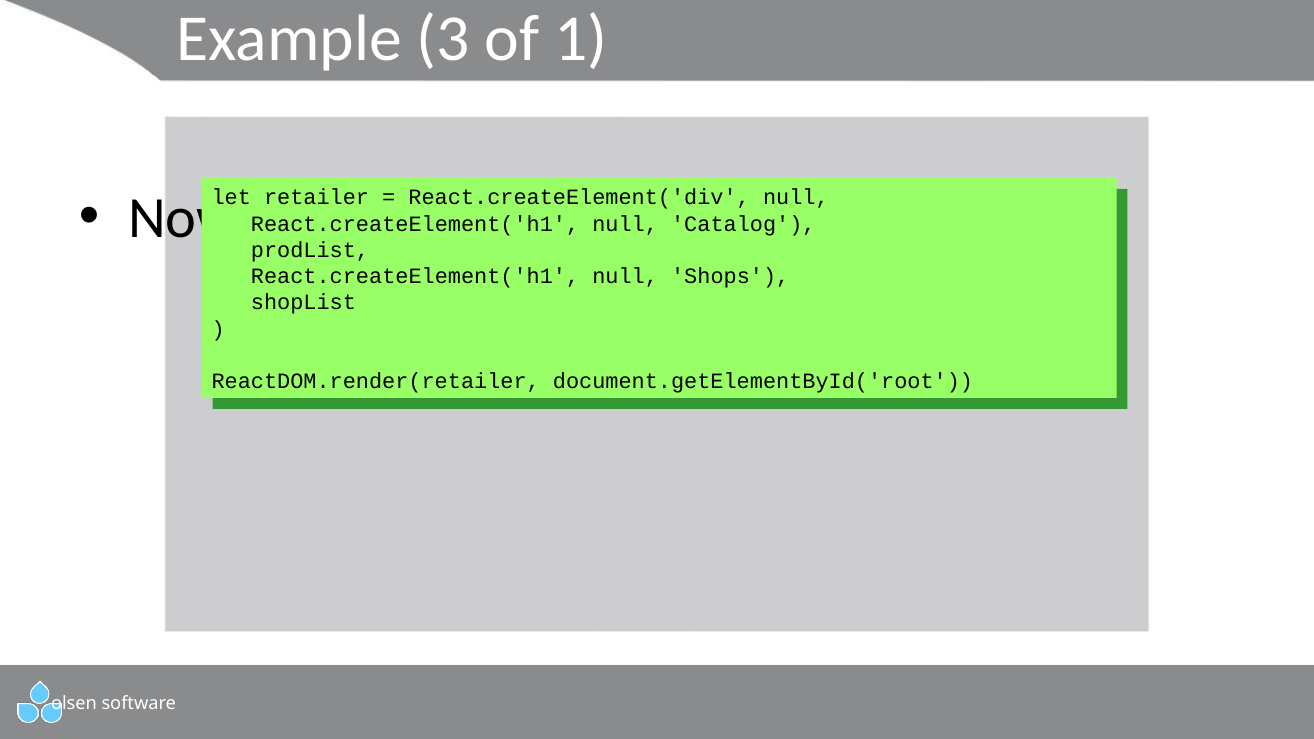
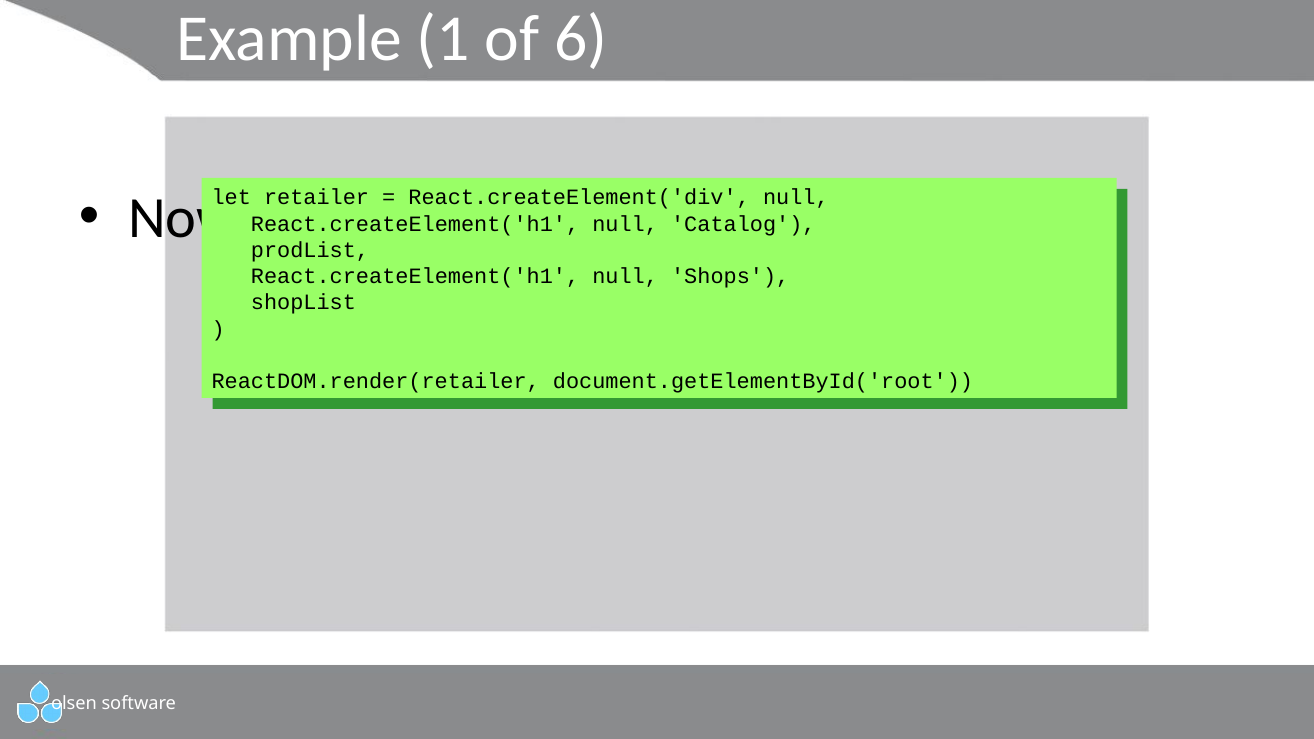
3: 3 -> 1
1: 1 -> 6
